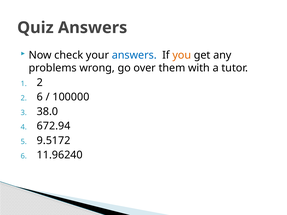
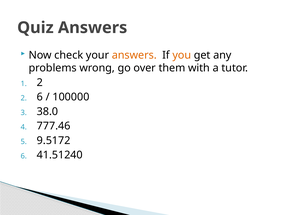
answers at (134, 55) colour: blue -> orange
672.94: 672.94 -> 777.46
11.96240: 11.96240 -> 41.51240
